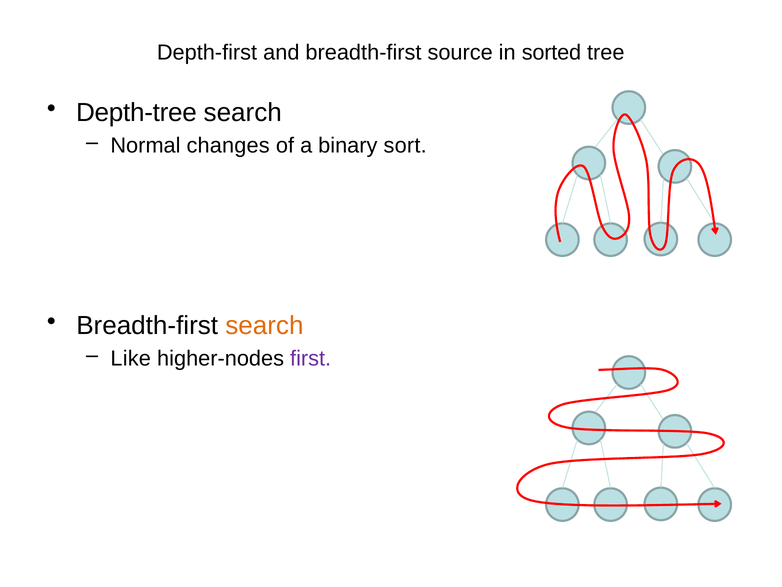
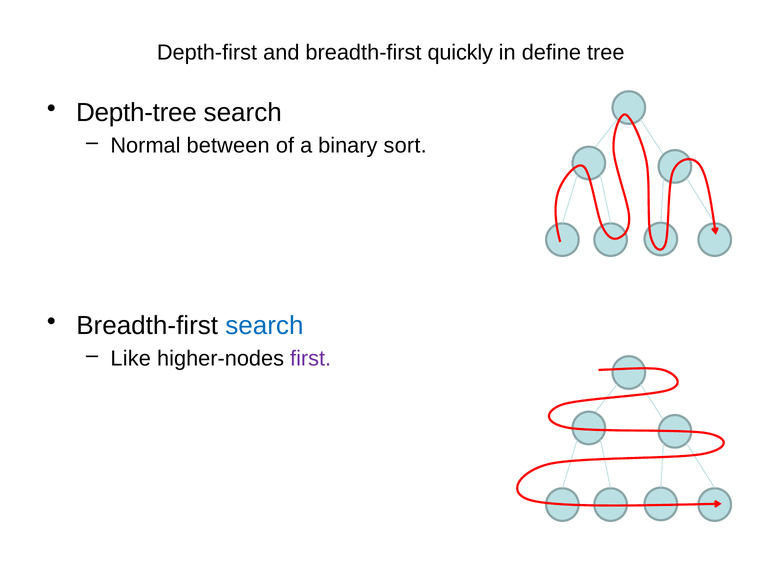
source: source -> quickly
sorted: sorted -> define
changes: changes -> between
search at (264, 325) colour: orange -> blue
